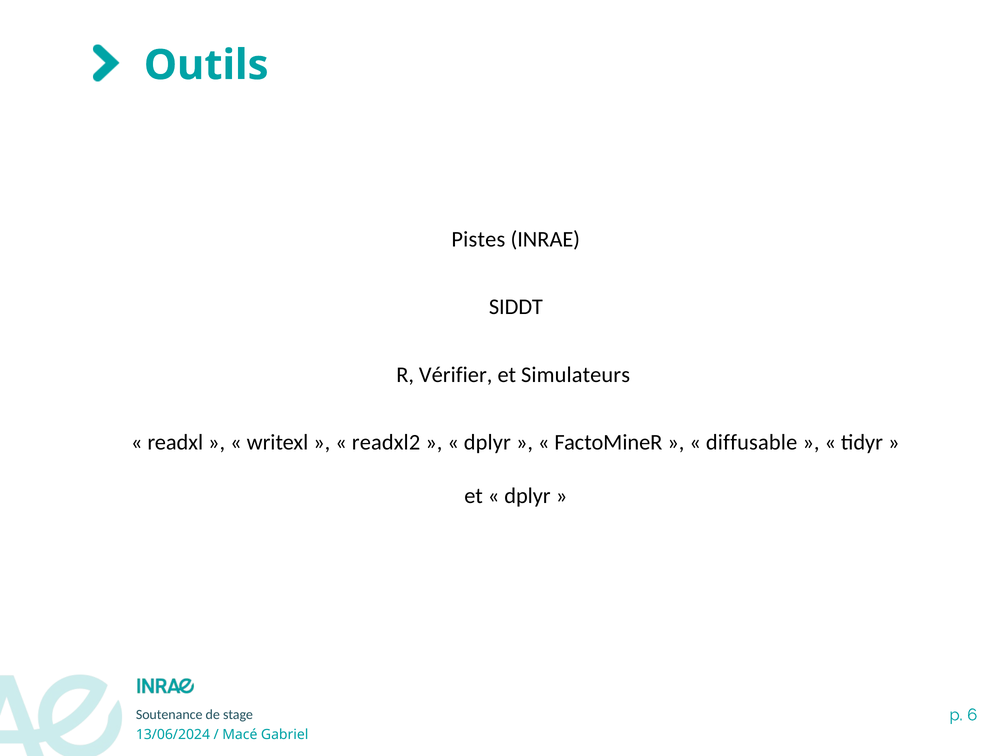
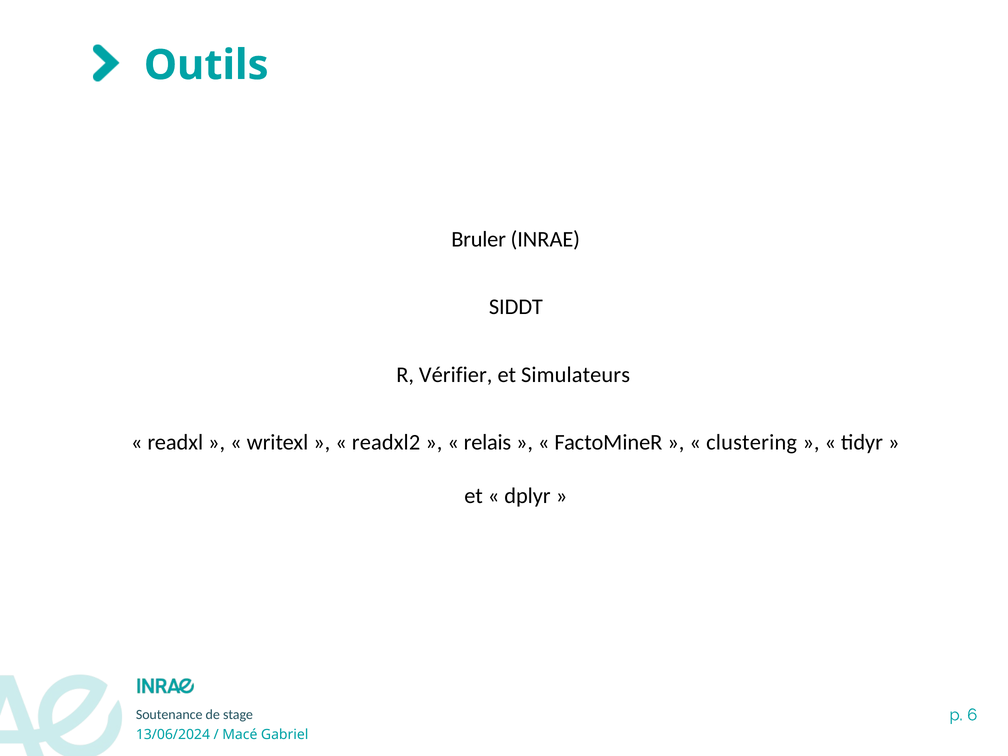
Pistes: Pistes -> Bruler
dplyr at (487, 442): dplyr -> relais
diffusable: diffusable -> clustering
